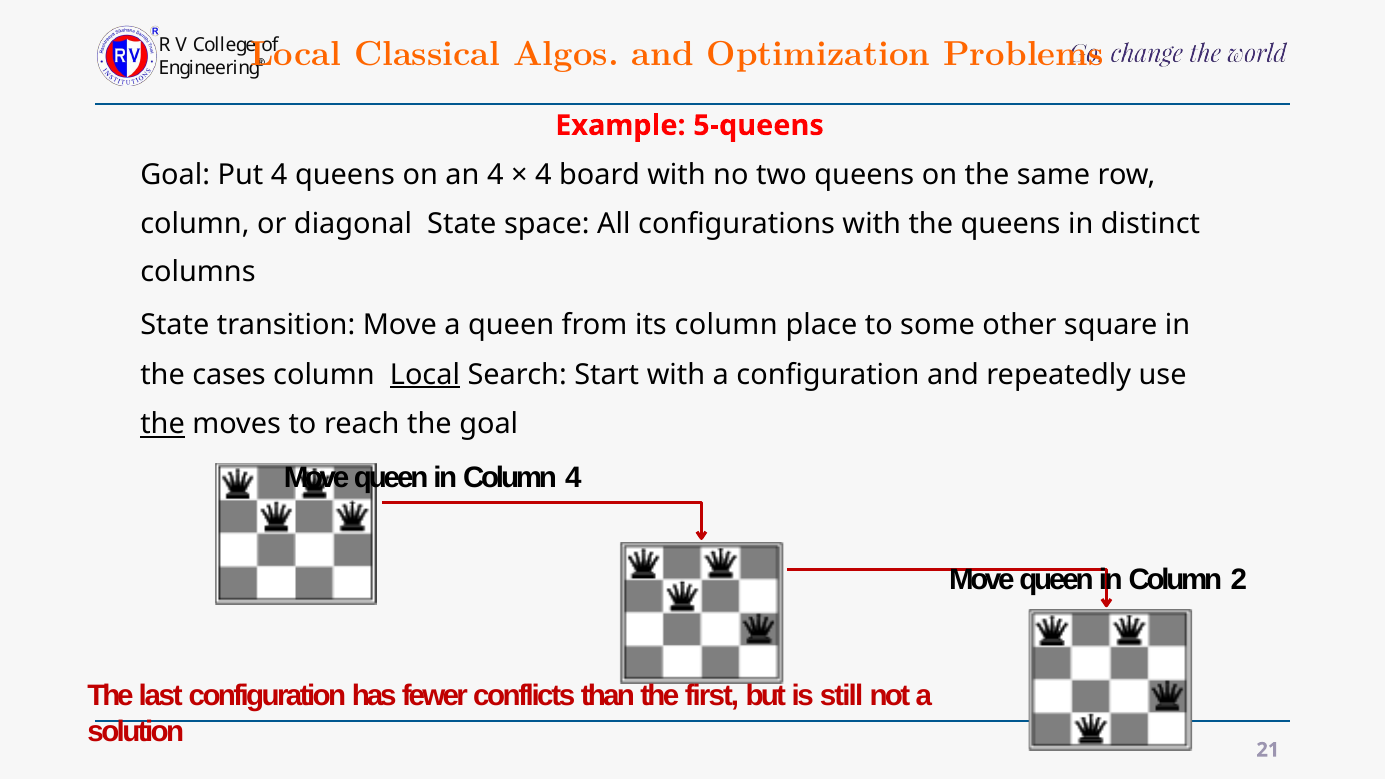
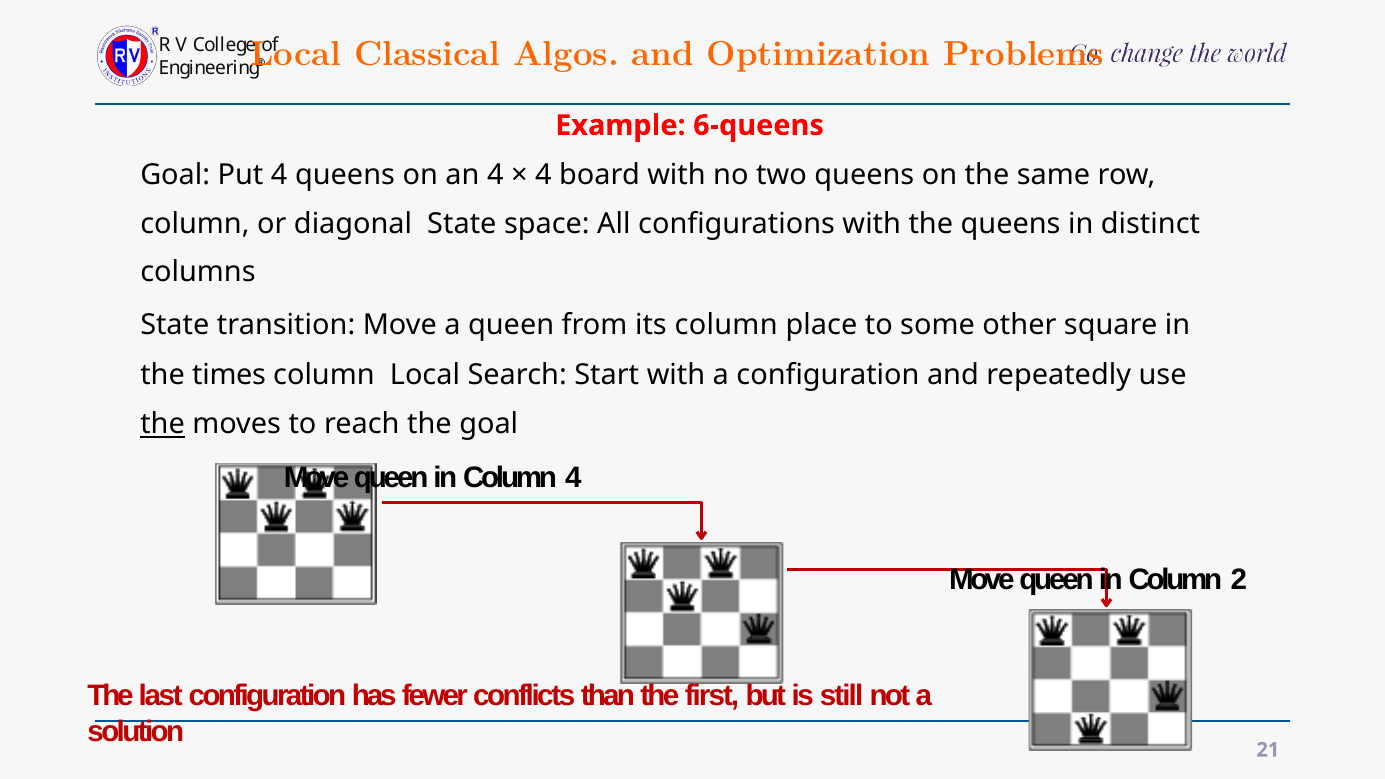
5-queens: 5-queens -> 6-queens
cases: cases -> times
Local at (425, 375) underline: present -> none
